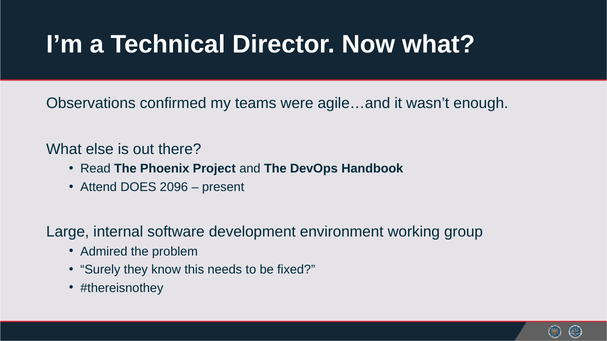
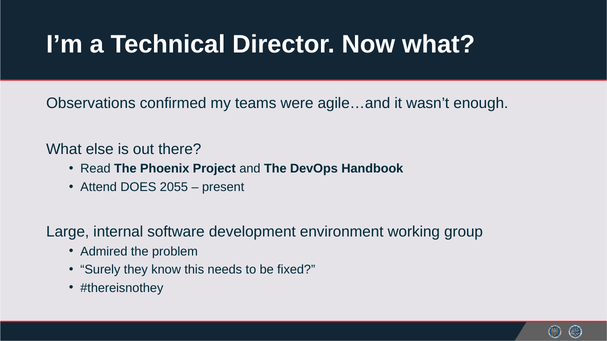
2096: 2096 -> 2055
